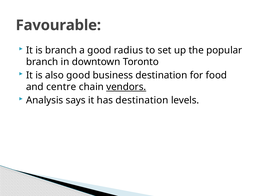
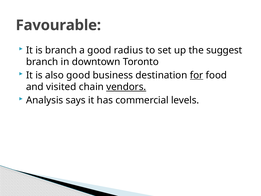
popular: popular -> suggest
for underline: none -> present
centre: centre -> visited
has destination: destination -> commercial
